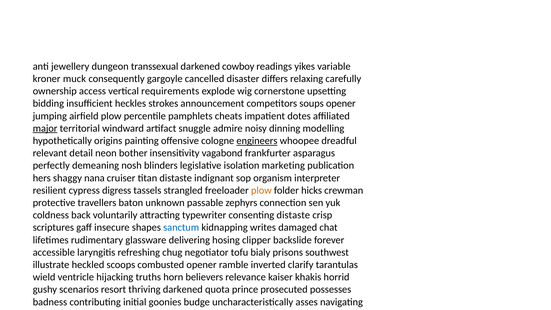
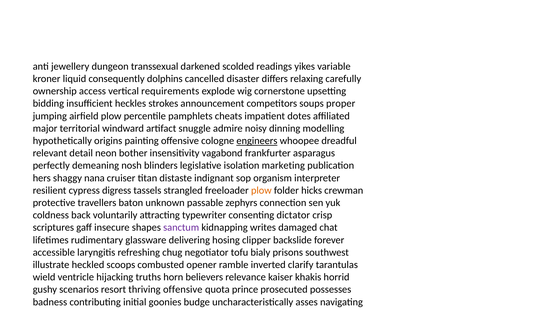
cowboy: cowboy -> scolded
kroner muck: muck -> liquid
gargoyle: gargoyle -> dolphins
soups opener: opener -> proper
major underline: present -> none
consenting distaste: distaste -> dictator
sanctum colour: blue -> purple
thriving darkened: darkened -> offensive
